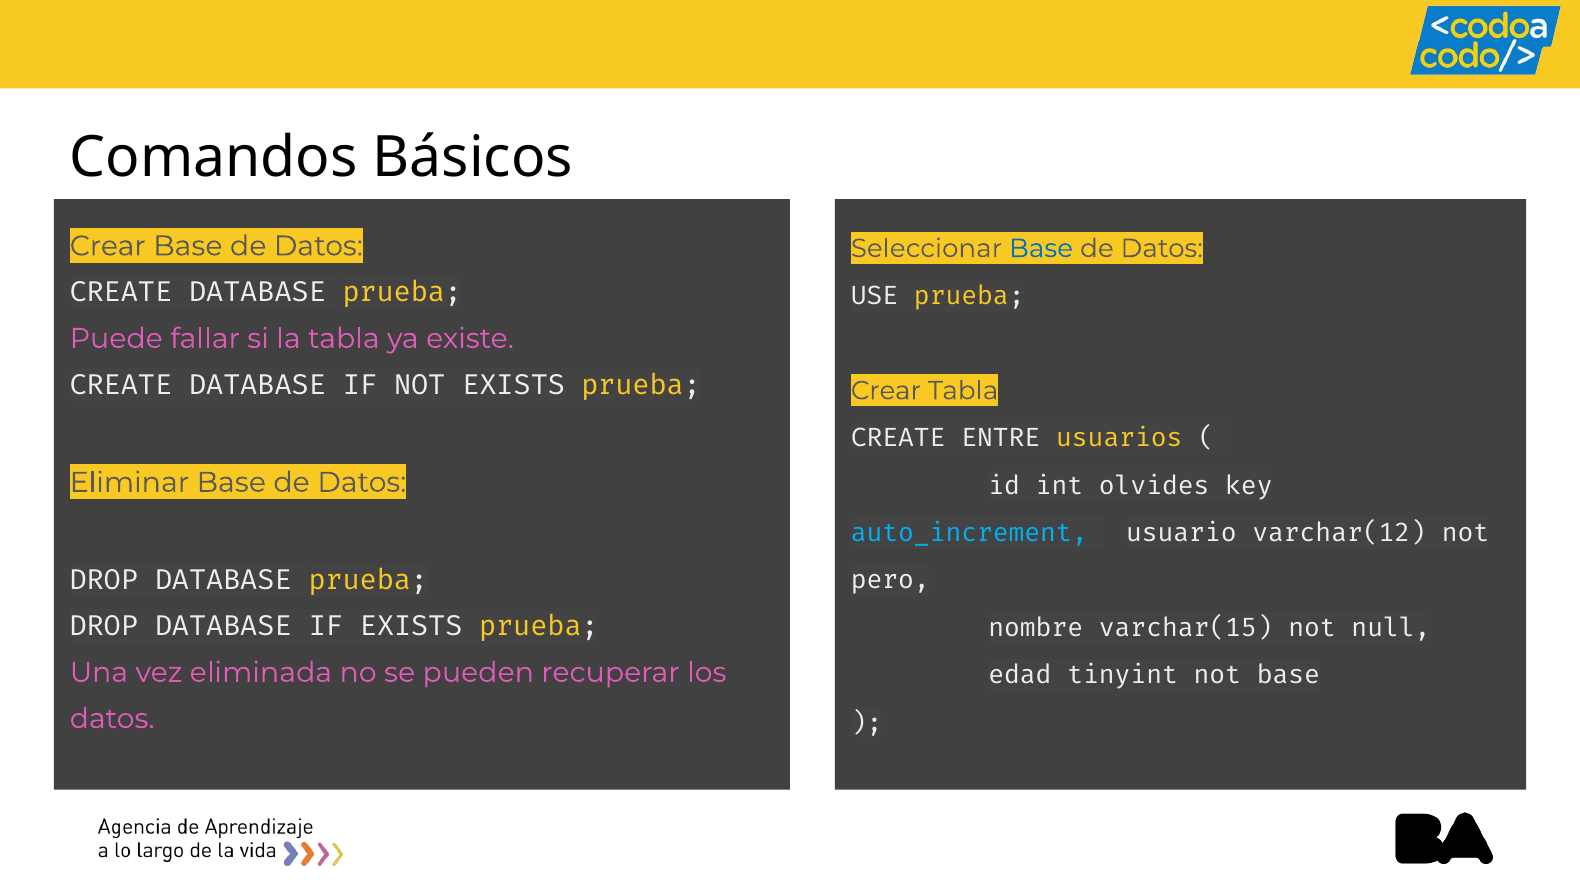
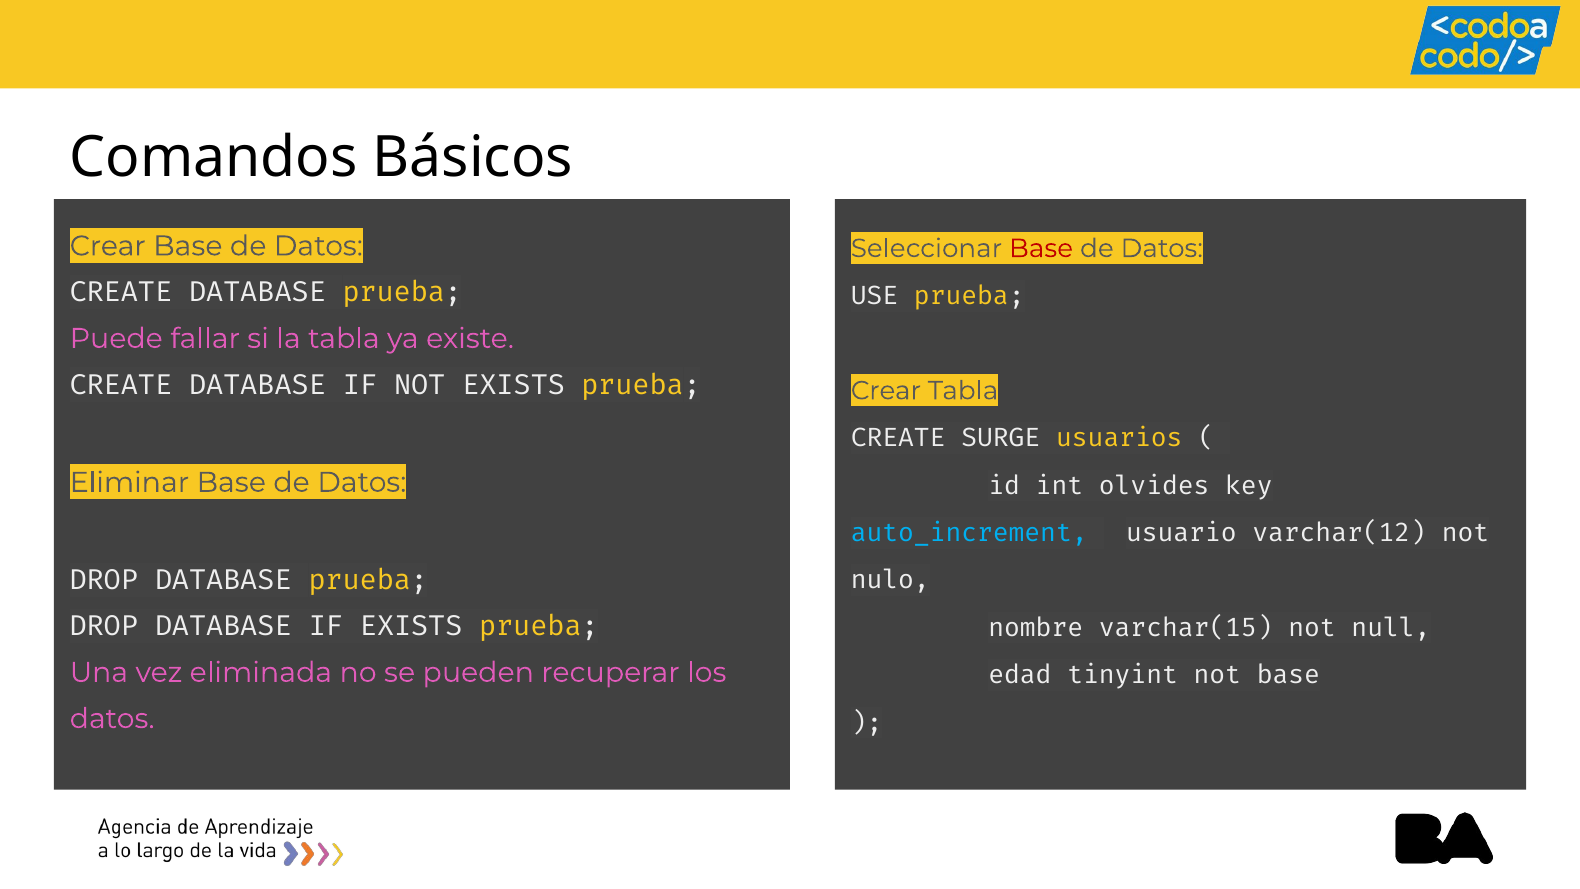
Base at (1041, 248) colour: blue -> red
ENTRE: ENTRE -> SURGE
pero: pero -> nulo
